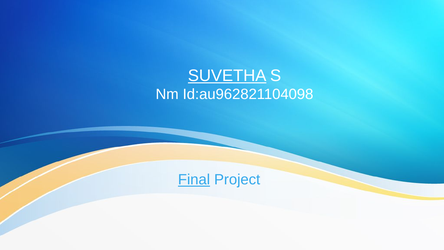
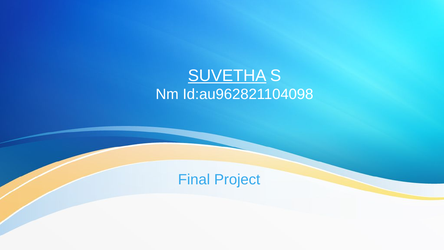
Final underline: present -> none
